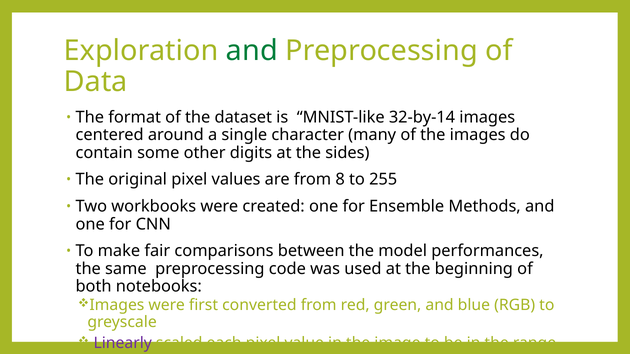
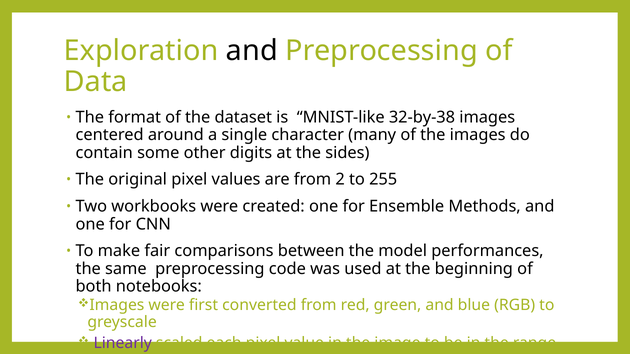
and at (252, 51) colour: green -> black
32-by-14: 32-by-14 -> 32-by-38
8: 8 -> 2
